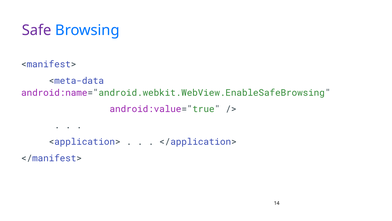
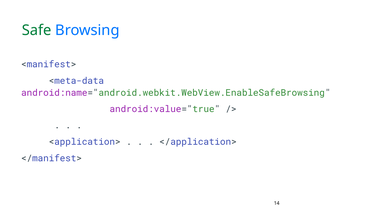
Safe colour: purple -> green
